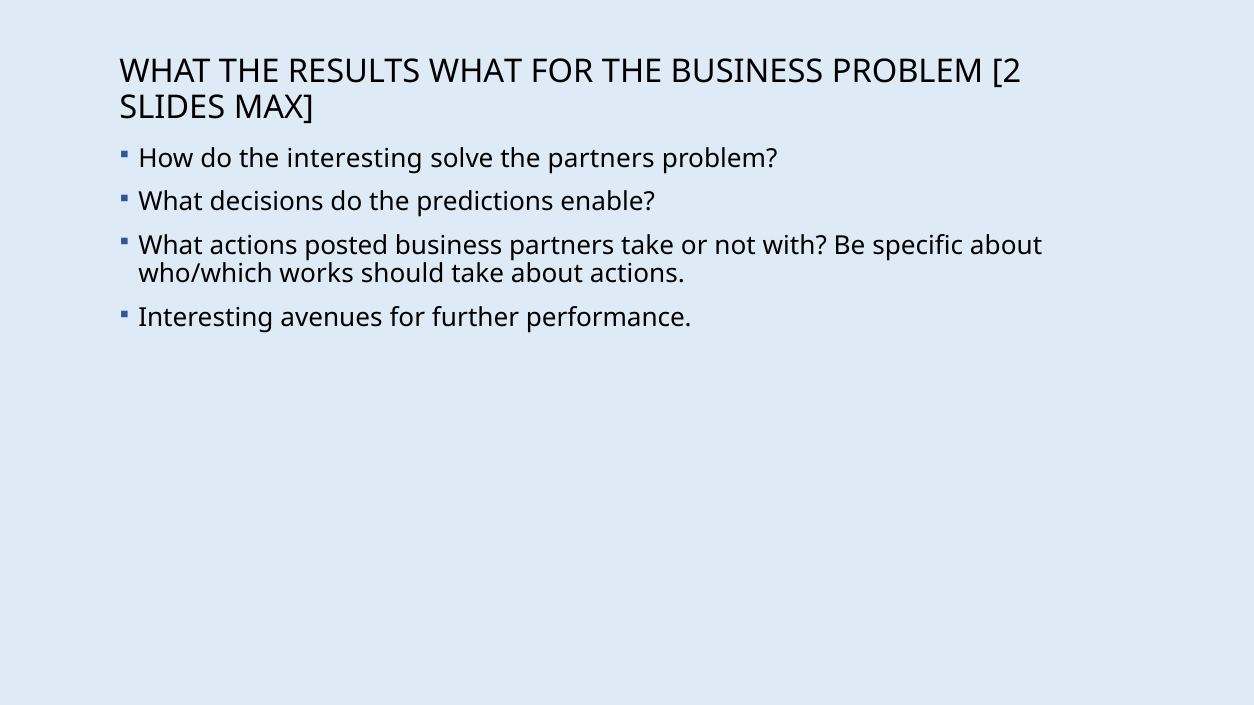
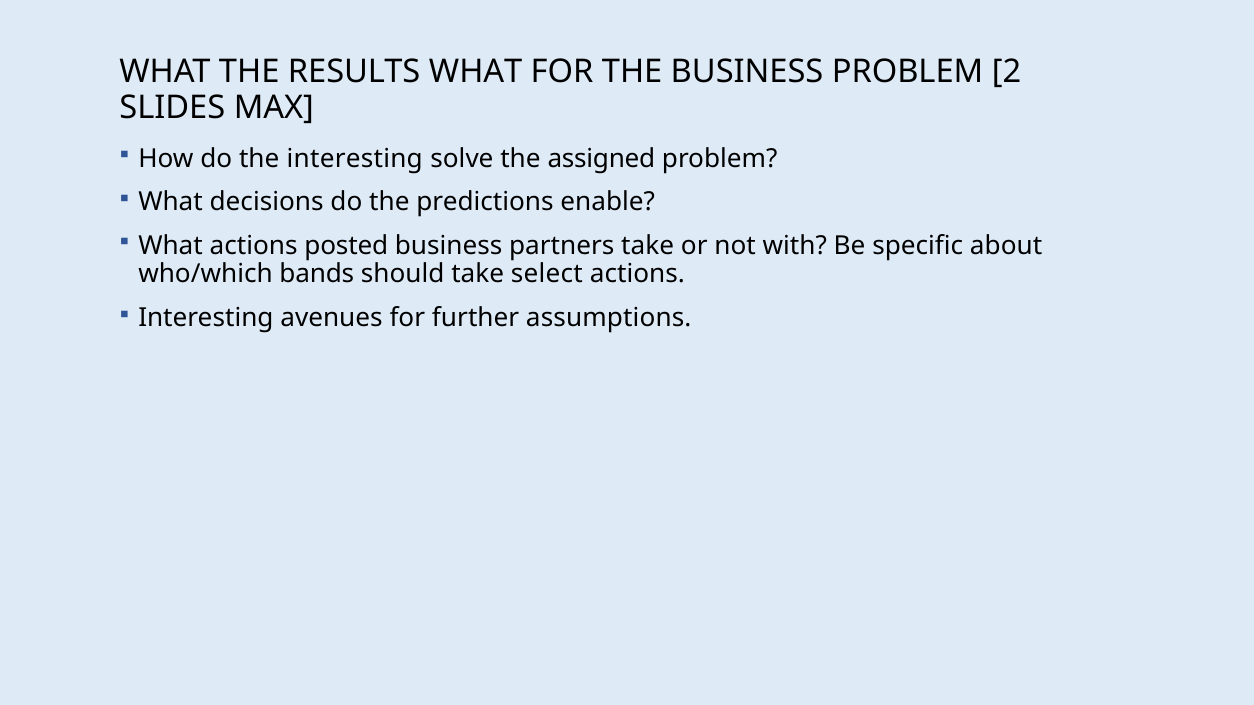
the partners: partners -> assigned
works: works -> bands
take about: about -> select
performance: performance -> assumptions
